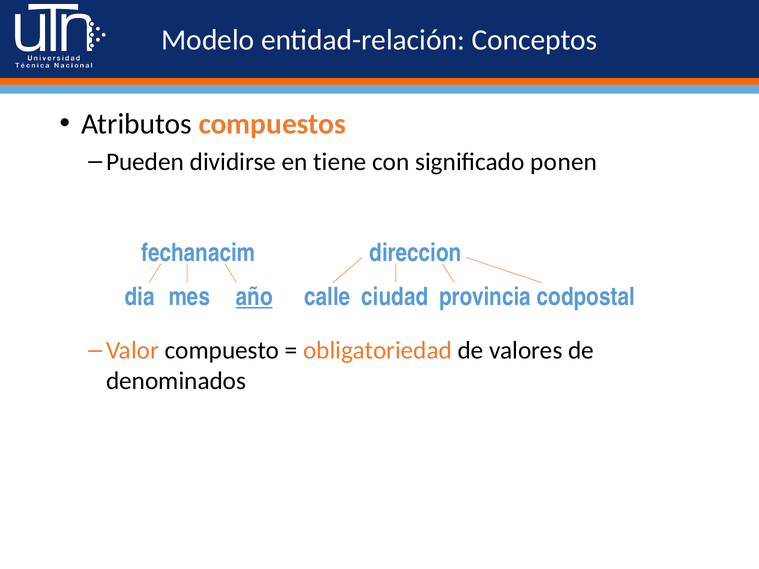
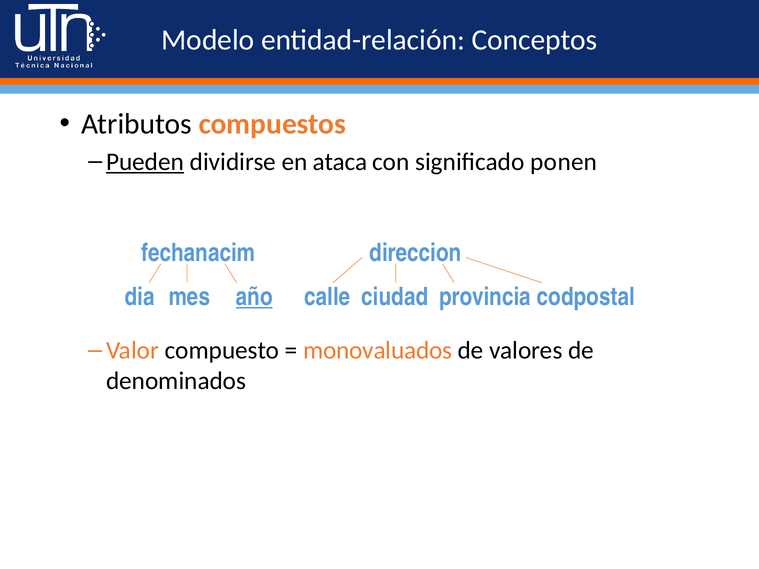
Pueden underline: none -> present
tiene: tiene -> ataca
obligatoriedad: obligatoriedad -> monovaluados
